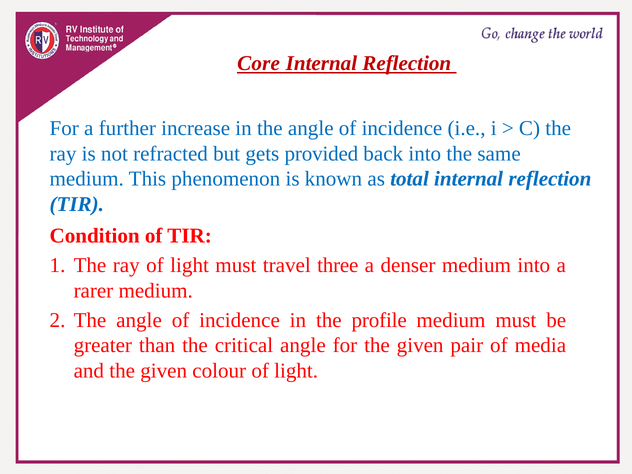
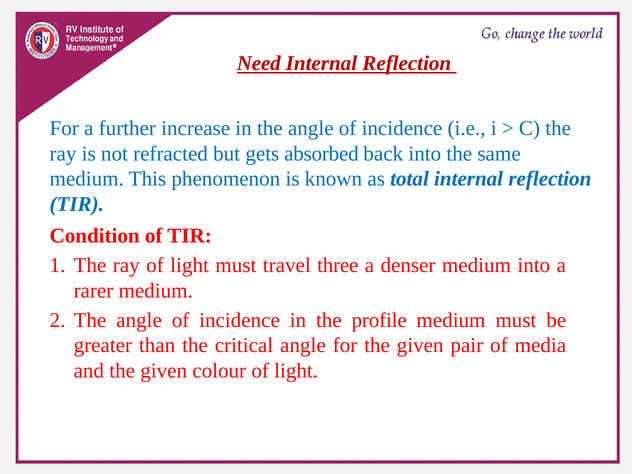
Core: Core -> Need
provided: provided -> absorbed
